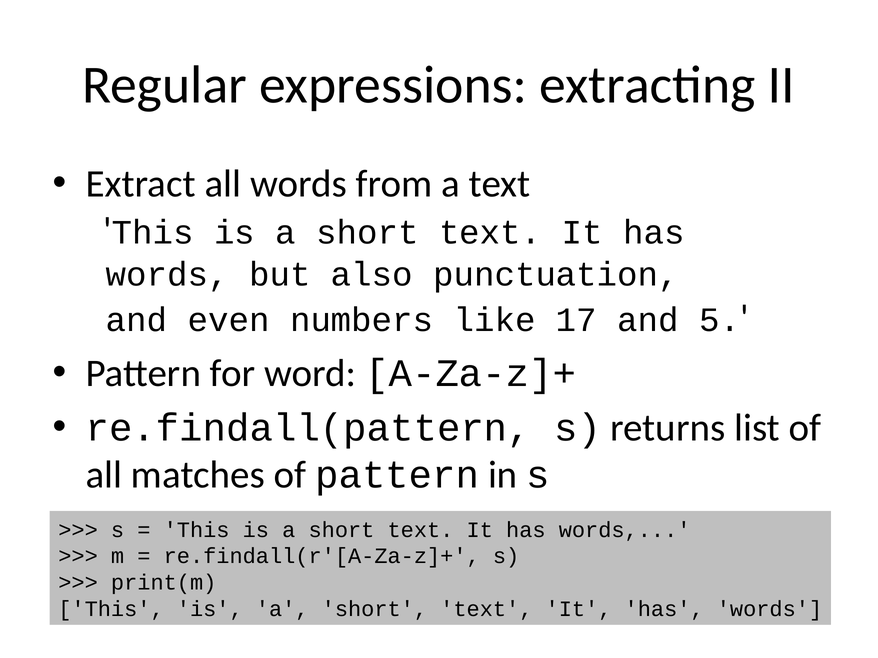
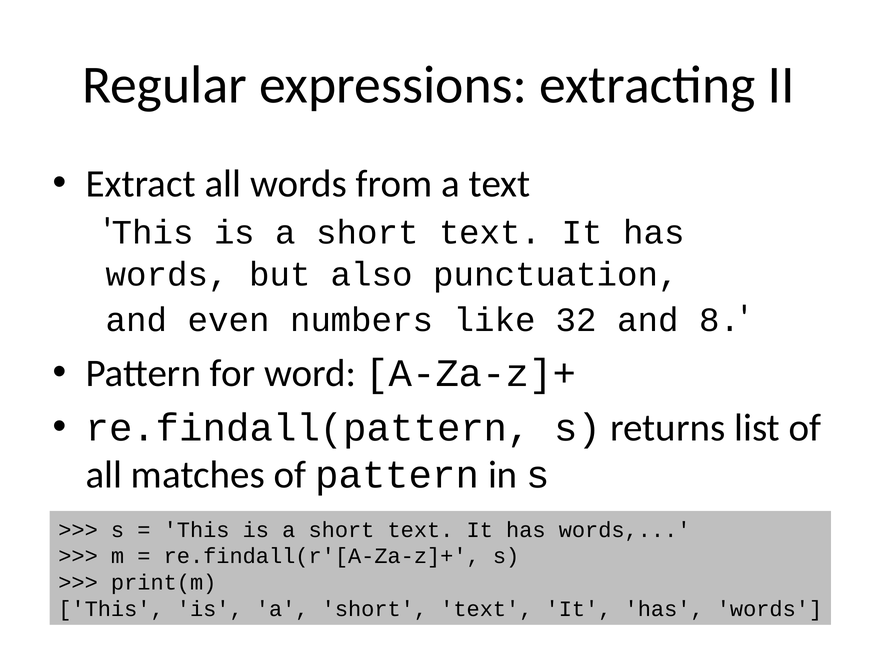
17: 17 -> 32
5: 5 -> 8
